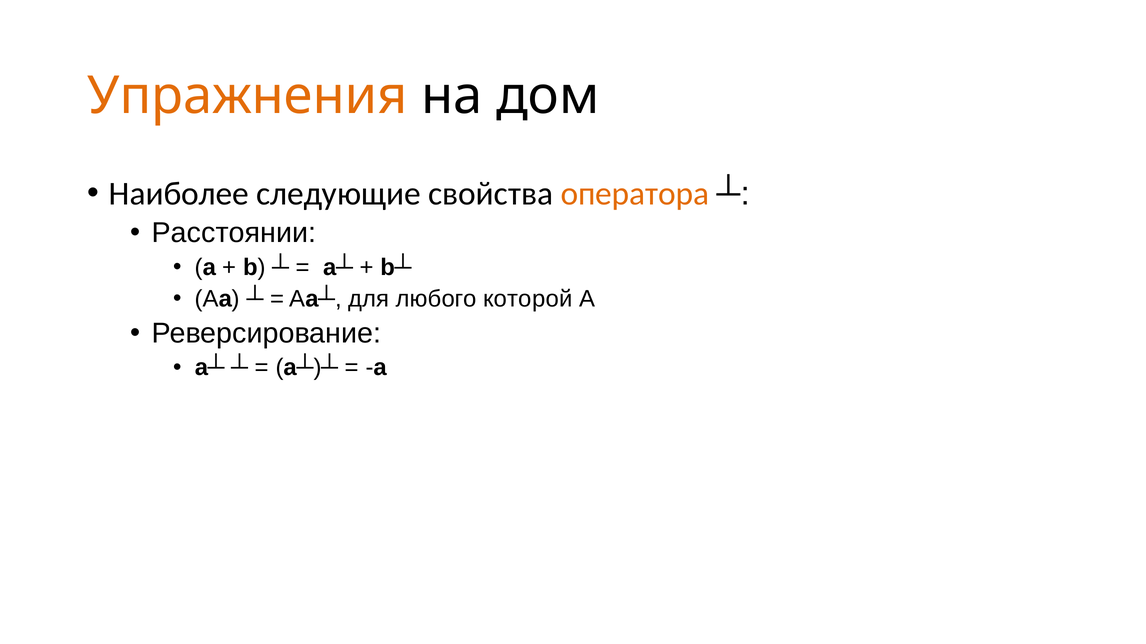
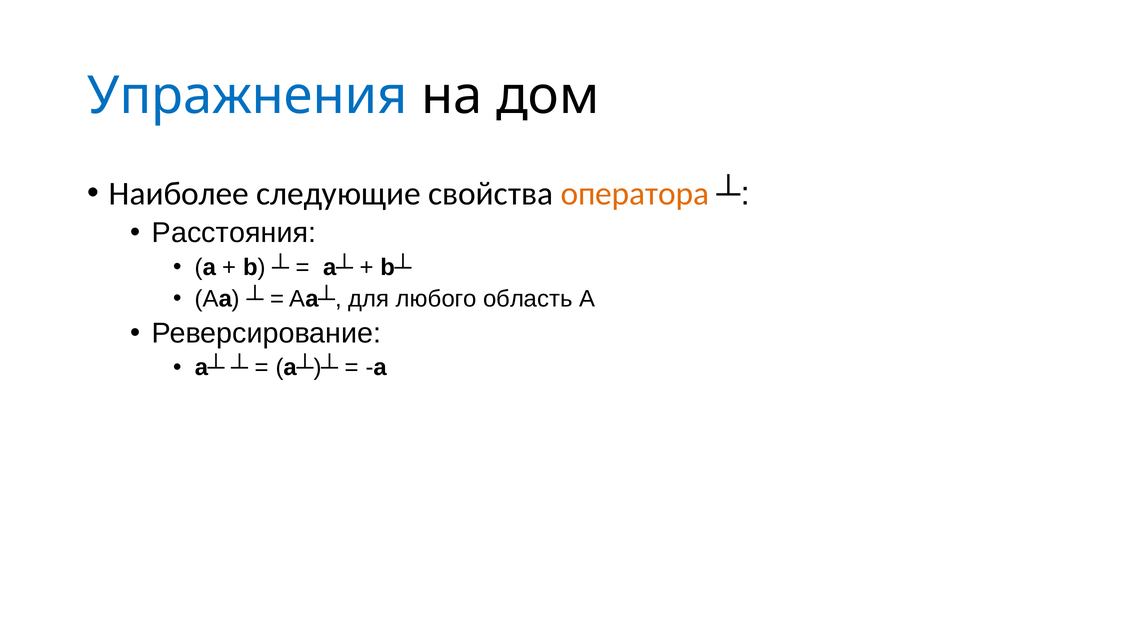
Упражнения colour: orange -> blue
Расстоянии: Расстоянии -> Расстояния
которой: которой -> область
